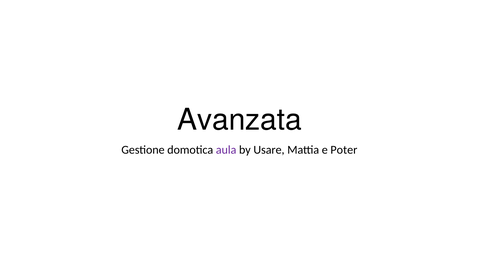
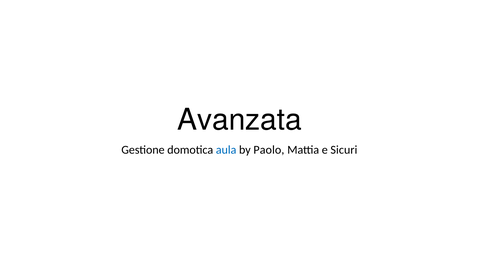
aula colour: purple -> blue
Usare: Usare -> Paolo
Poter: Poter -> Sicuri
